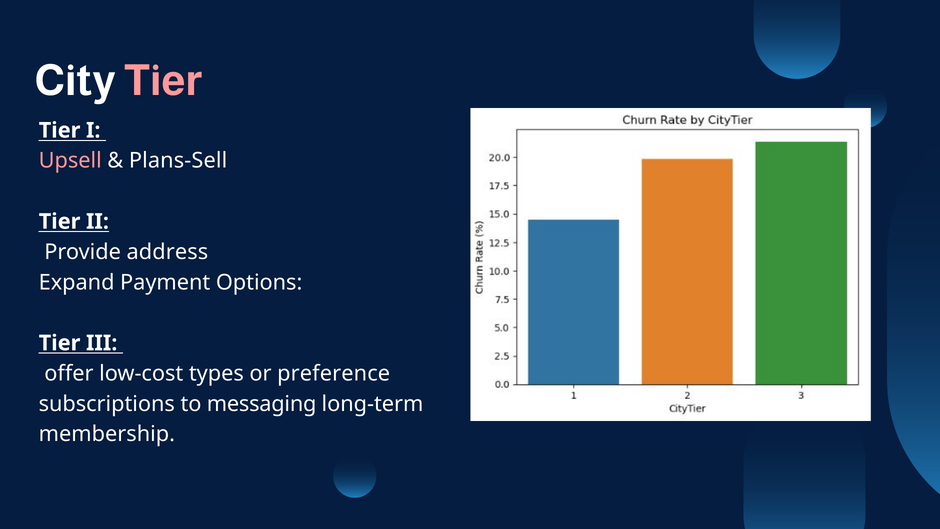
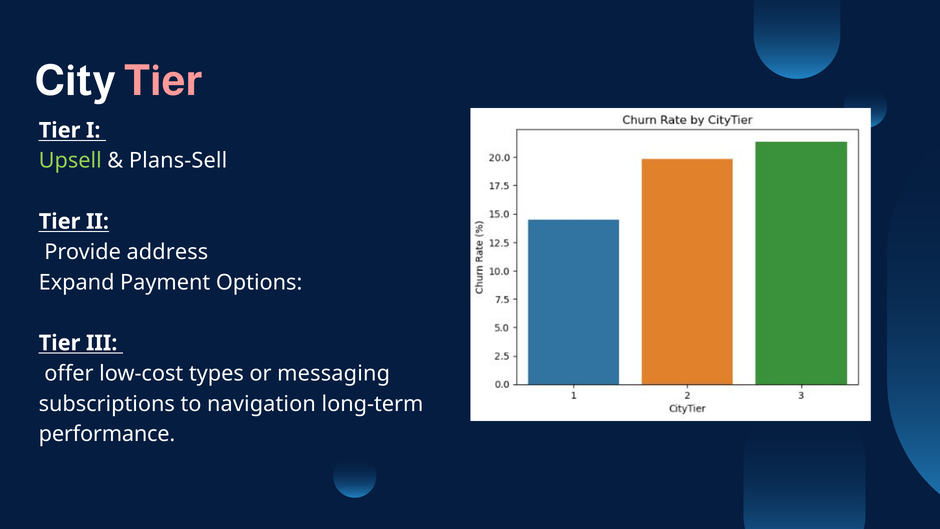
Upsell colour: pink -> light green
preference: preference -> messaging
messaging: messaging -> navigation
membership: membership -> performance
